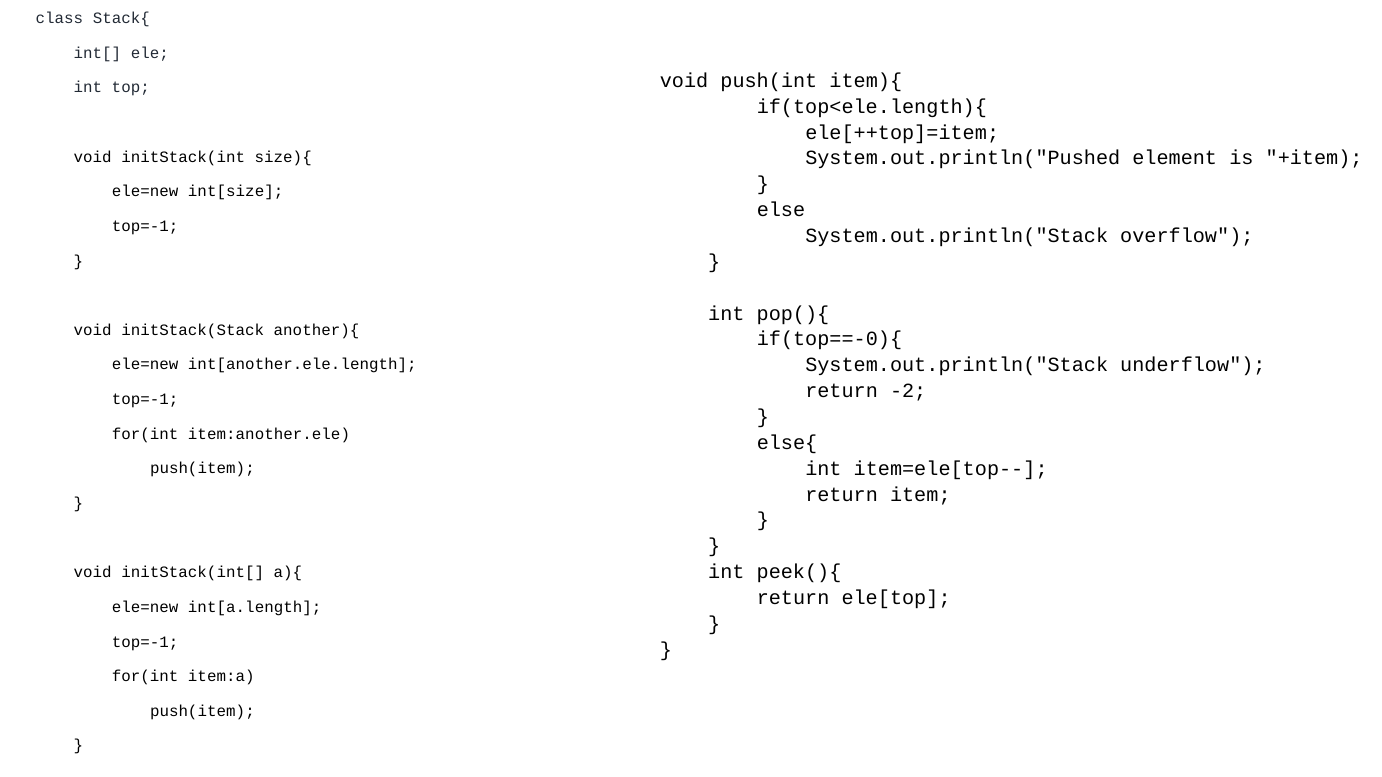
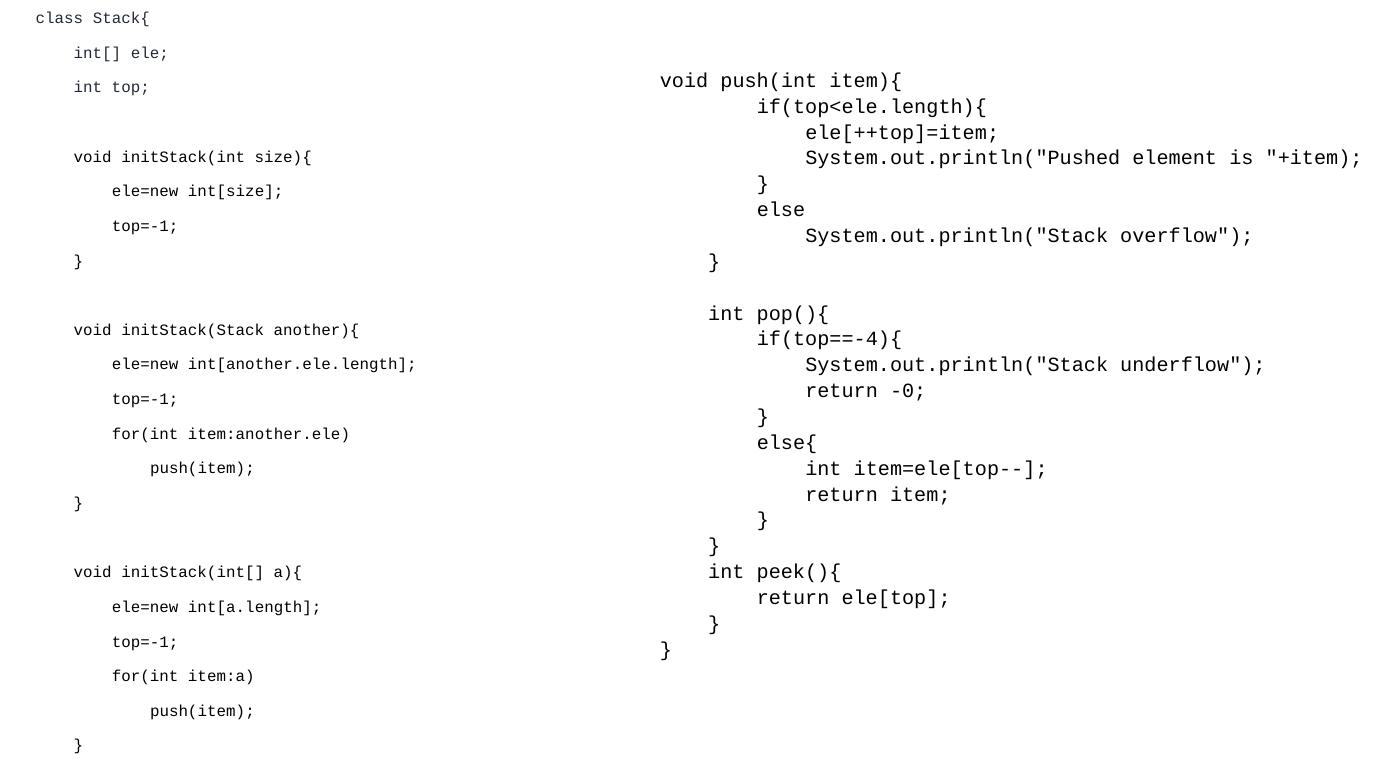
if(top==-0){: if(top==-0){ -> if(top==-4){
-2: -2 -> -0
